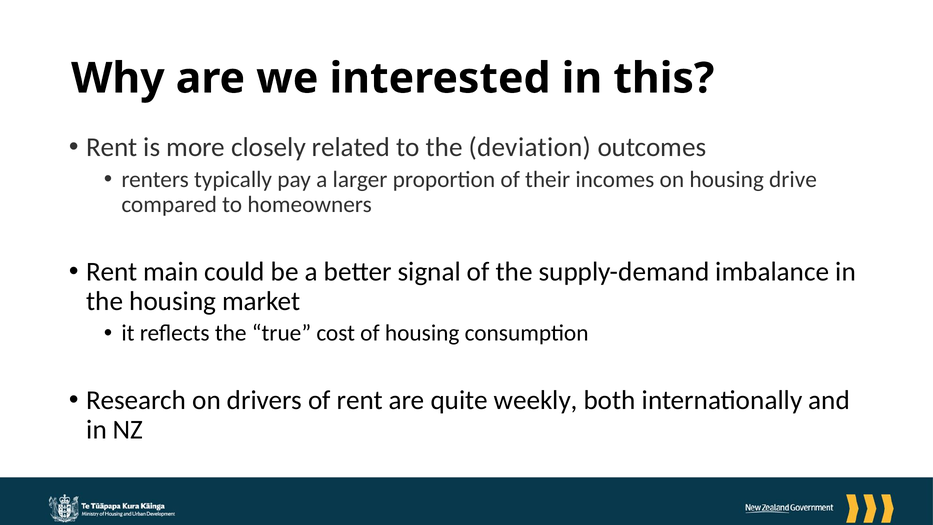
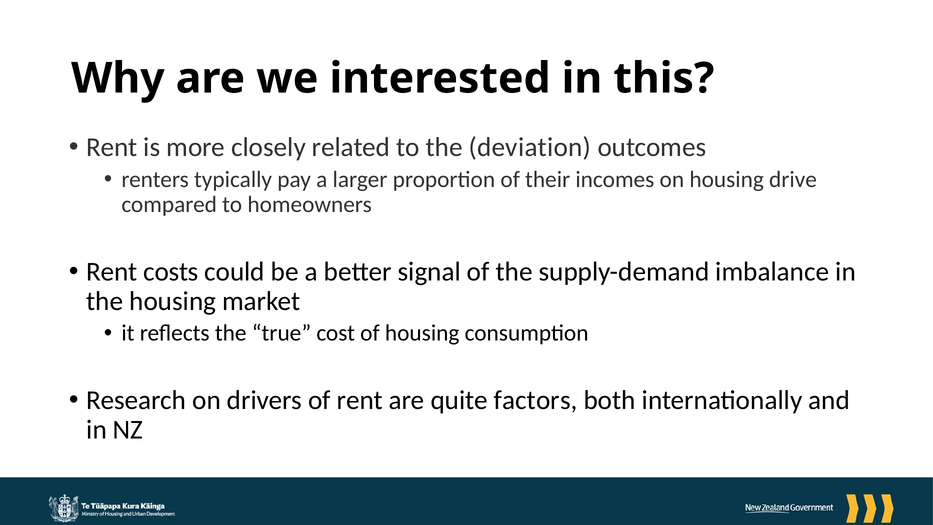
main: main -> costs
weekly: weekly -> factors
